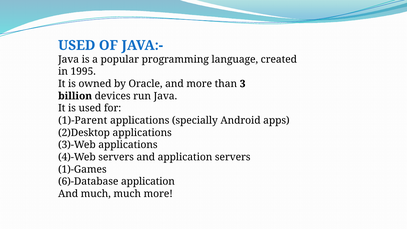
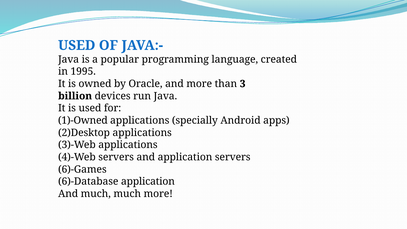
1)-Parent: 1)-Parent -> 1)-Owned
1)-Games: 1)-Games -> 6)-Games
